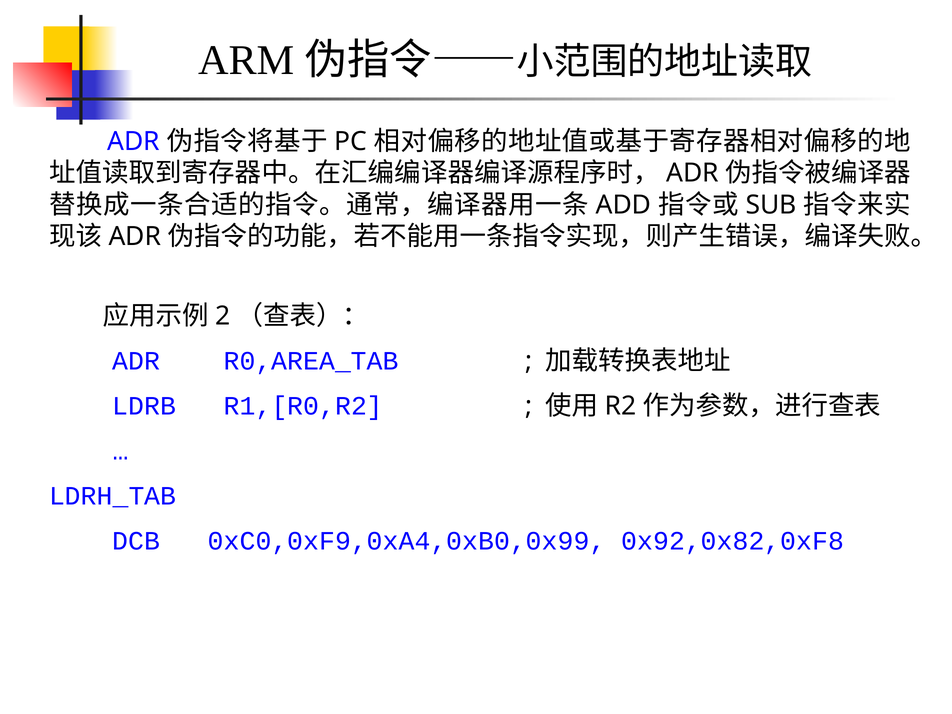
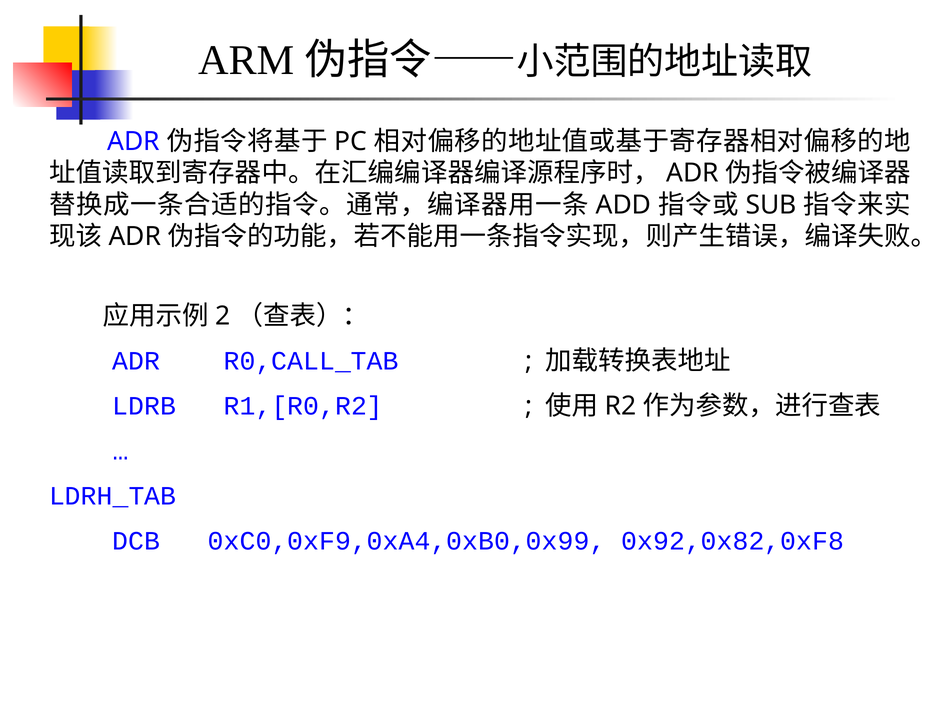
R0,AREA_TAB: R0,AREA_TAB -> R0,CALL_TAB
